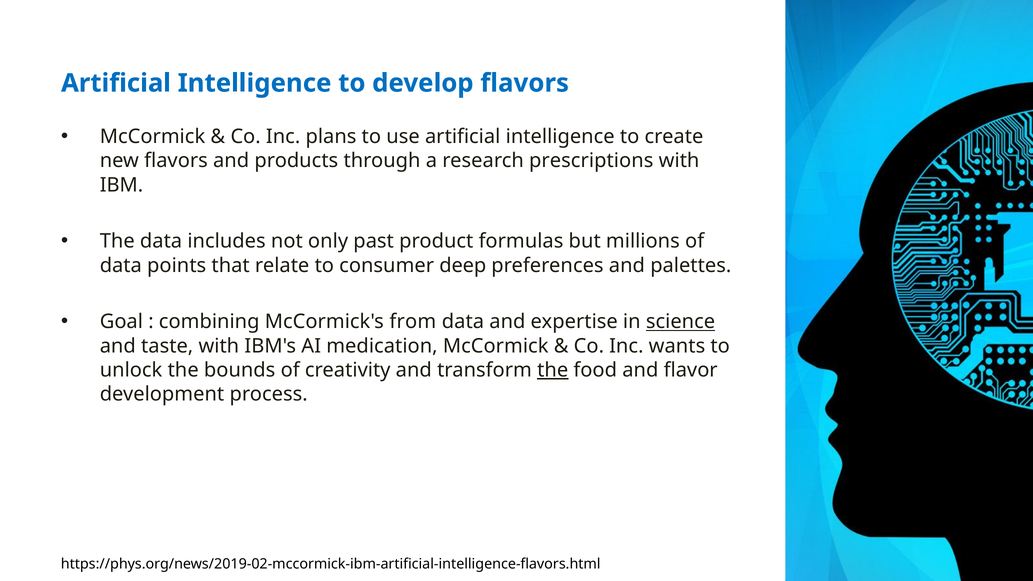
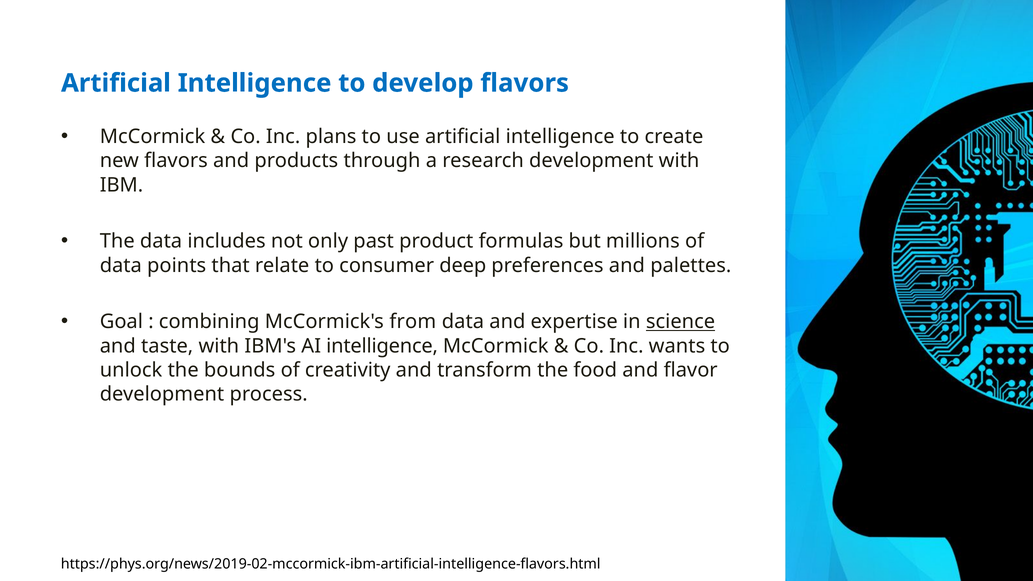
research prescriptions: prescriptions -> development
AI medication: medication -> intelligence
the at (553, 370) underline: present -> none
